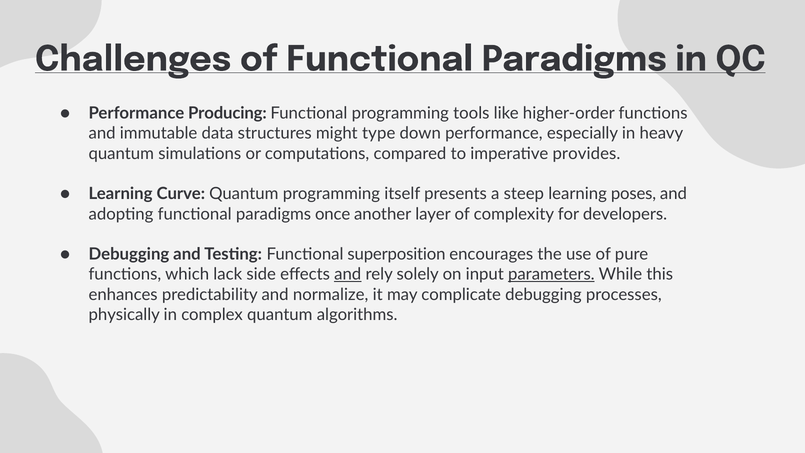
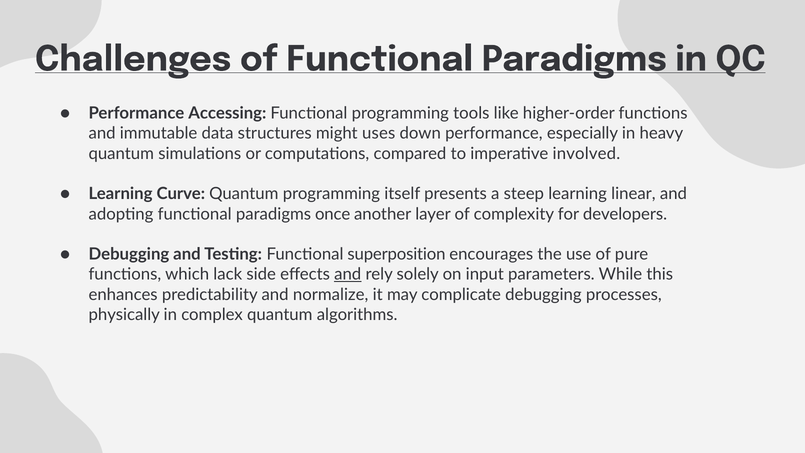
Producing: Producing -> Accessing
type: type -> uses
provides: provides -> involved
poses: poses -> linear
parameters underline: present -> none
